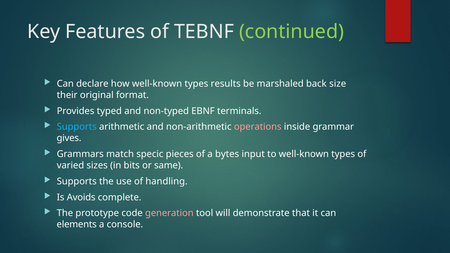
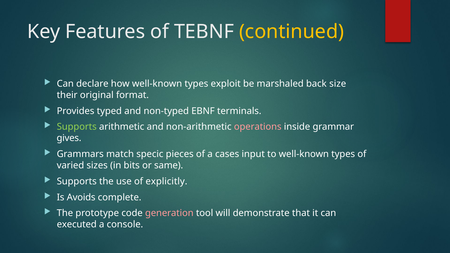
continued colour: light green -> yellow
results: results -> exploit
Supports at (77, 127) colour: light blue -> light green
bytes: bytes -> cases
handling: handling -> explicitly
elements: elements -> executed
